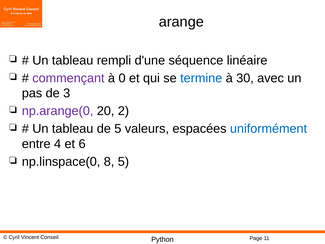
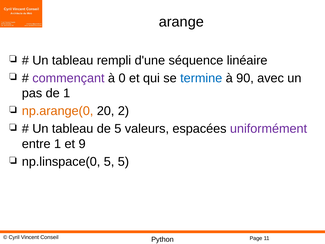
30: 30 -> 90
de 3: 3 -> 1
np.arange(0 colour: purple -> orange
uniformément colour: blue -> purple
entre 4: 4 -> 1
6: 6 -> 9
np.linspace(0 8: 8 -> 5
